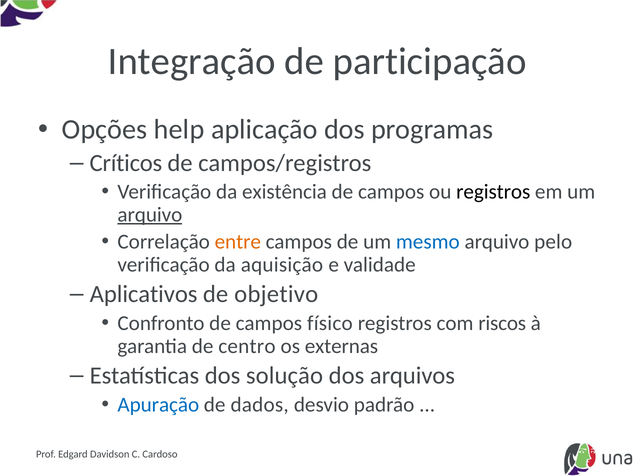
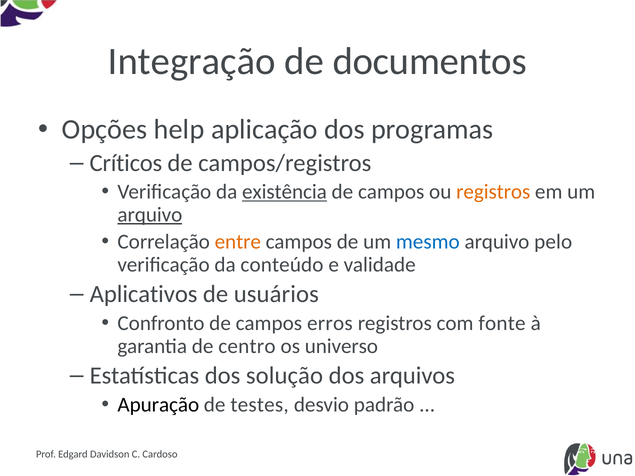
participação: participação -> documentos
existência underline: none -> present
registros at (493, 192) colour: black -> orange
aquisição: aquisição -> conteúdo
objetivo: objetivo -> usuários
físico: físico -> erros
riscos: riscos -> fonte
externas: externas -> universo
Apuração colour: blue -> black
dados: dados -> testes
